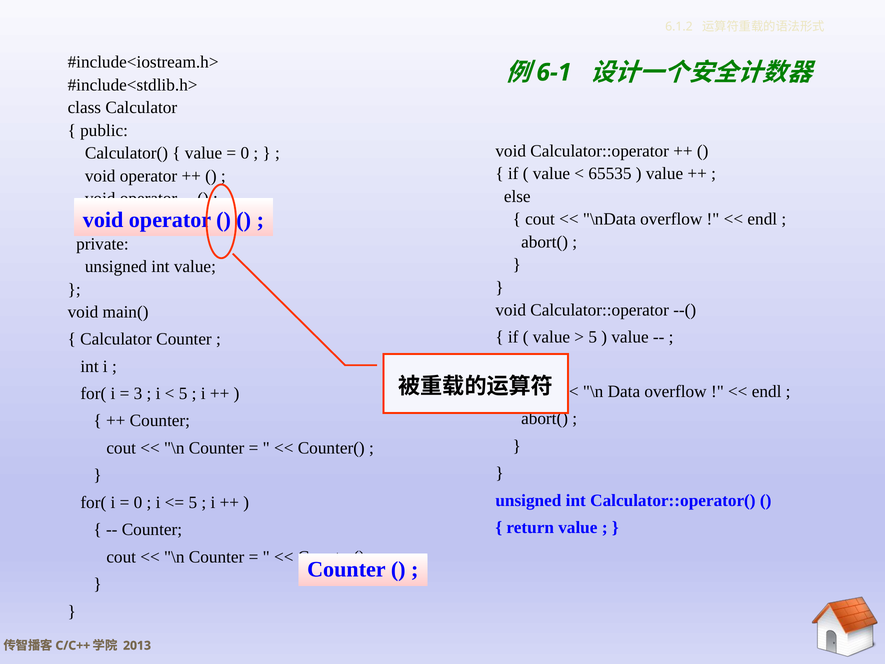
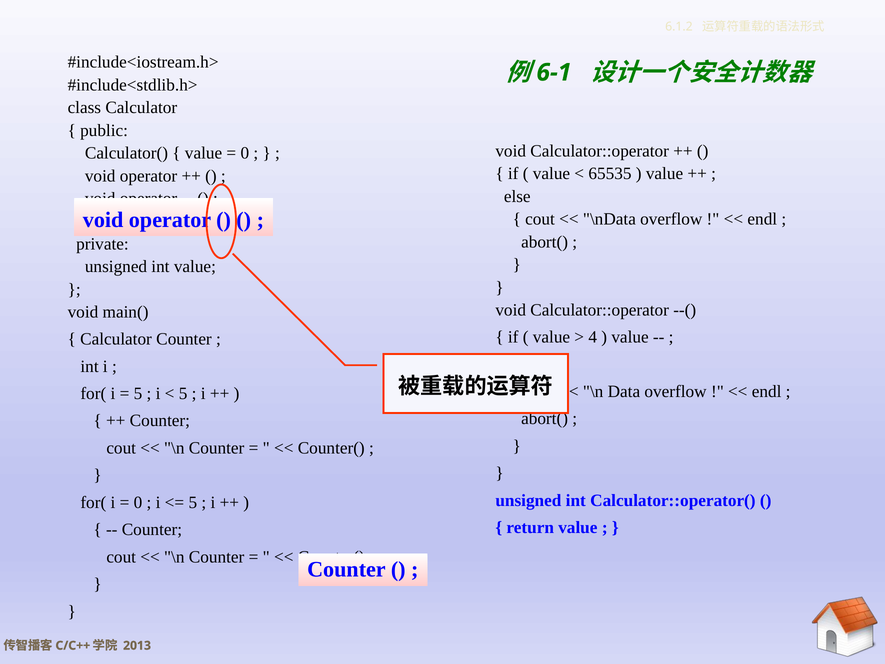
5 at (593, 337): 5 -> 4
3 at (138, 393): 3 -> 5
